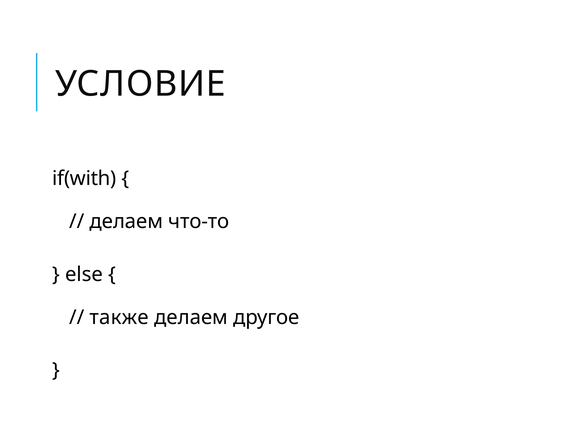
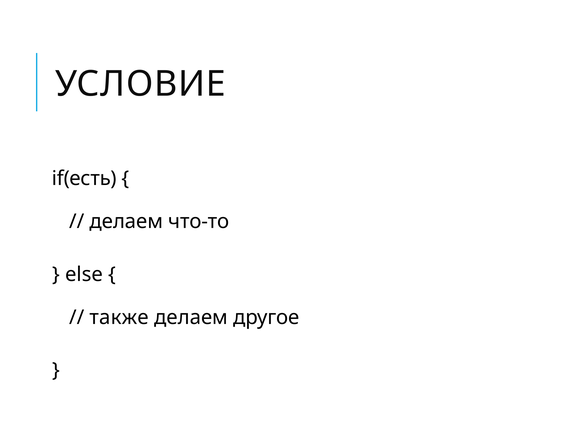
if(with: if(with -> if(есть
